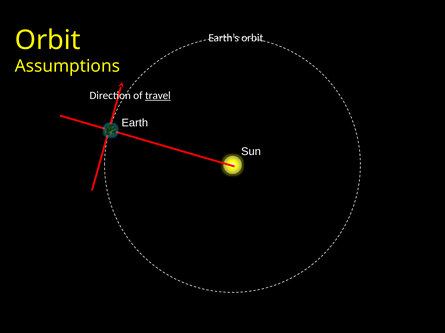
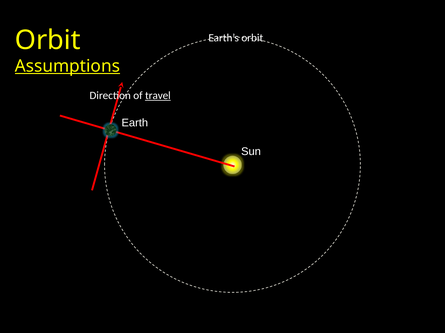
Assumptions underline: none -> present
